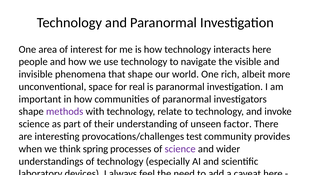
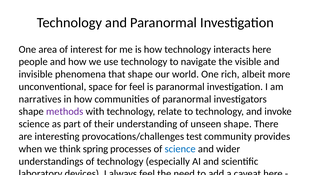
for real: real -> feel
important at (40, 99): important -> narratives
unseen factor: factor -> shape
science at (180, 149) colour: purple -> blue
